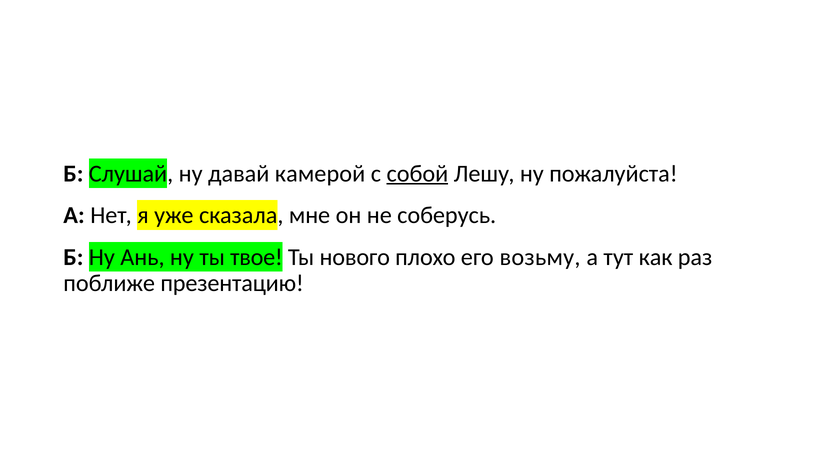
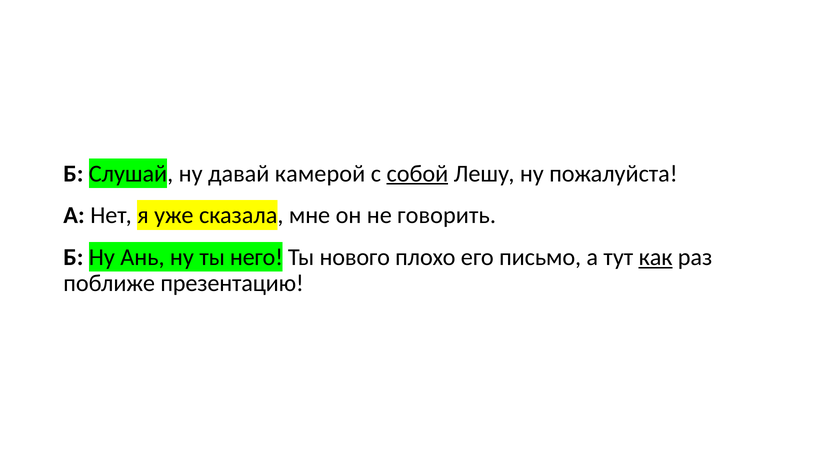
соберусь: соберусь -> говорить
твое: твое -> него
возьму: возьму -> письмо
как underline: none -> present
